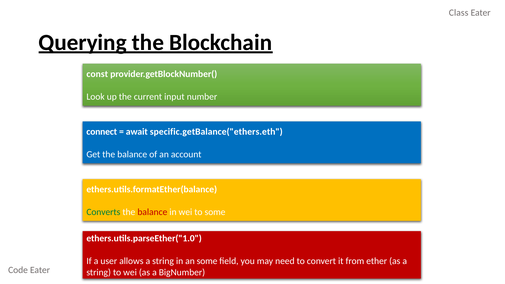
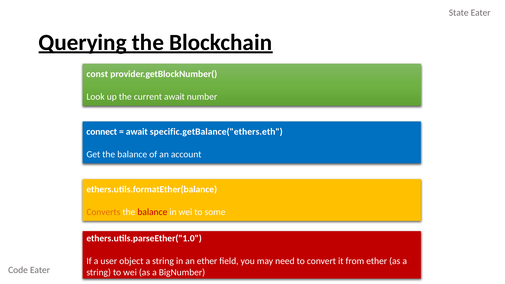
Class: Class -> State
current input: input -> await
Converts colour: green -> orange
allows: allows -> object
an some: some -> ether
